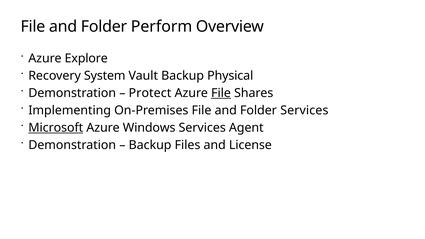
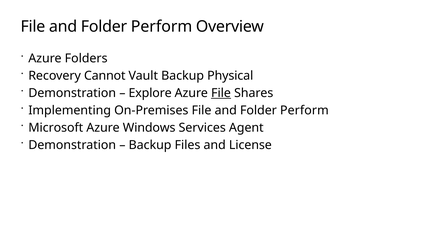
Explore: Explore -> Folders
System: System -> Cannot
Protect: Protect -> Explore
Services at (304, 110): Services -> Perform
Microsoft underline: present -> none
